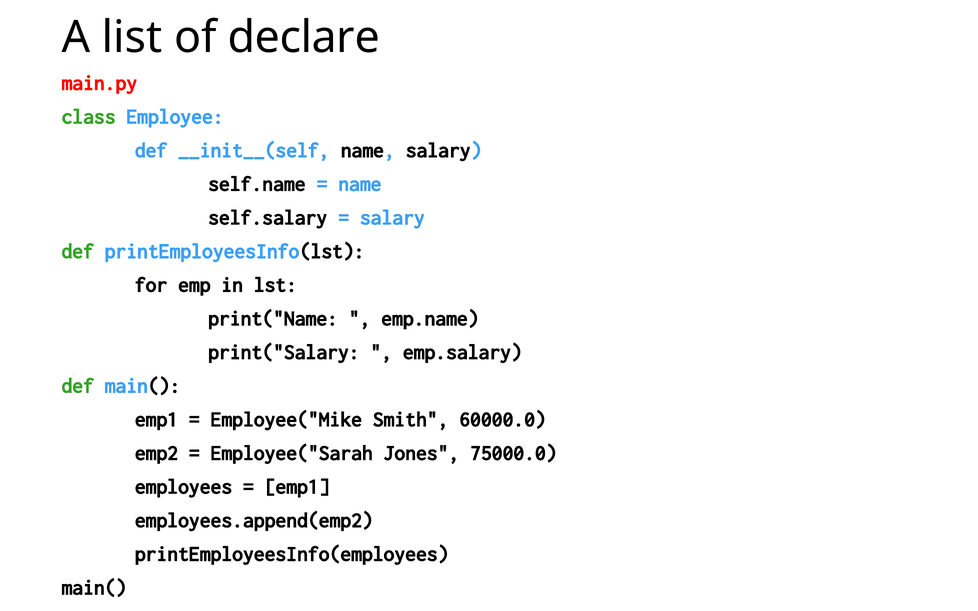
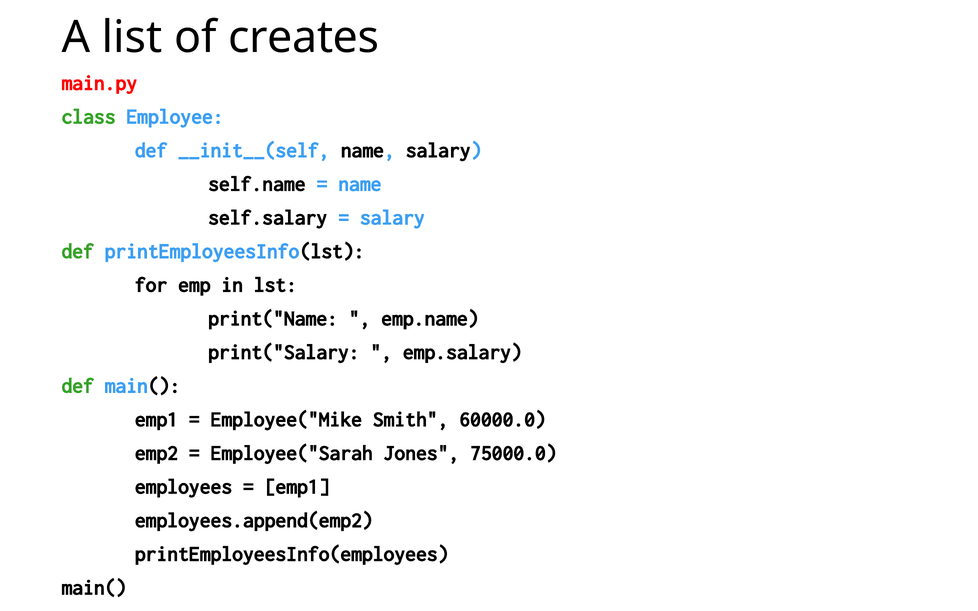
declare: declare -> creates
